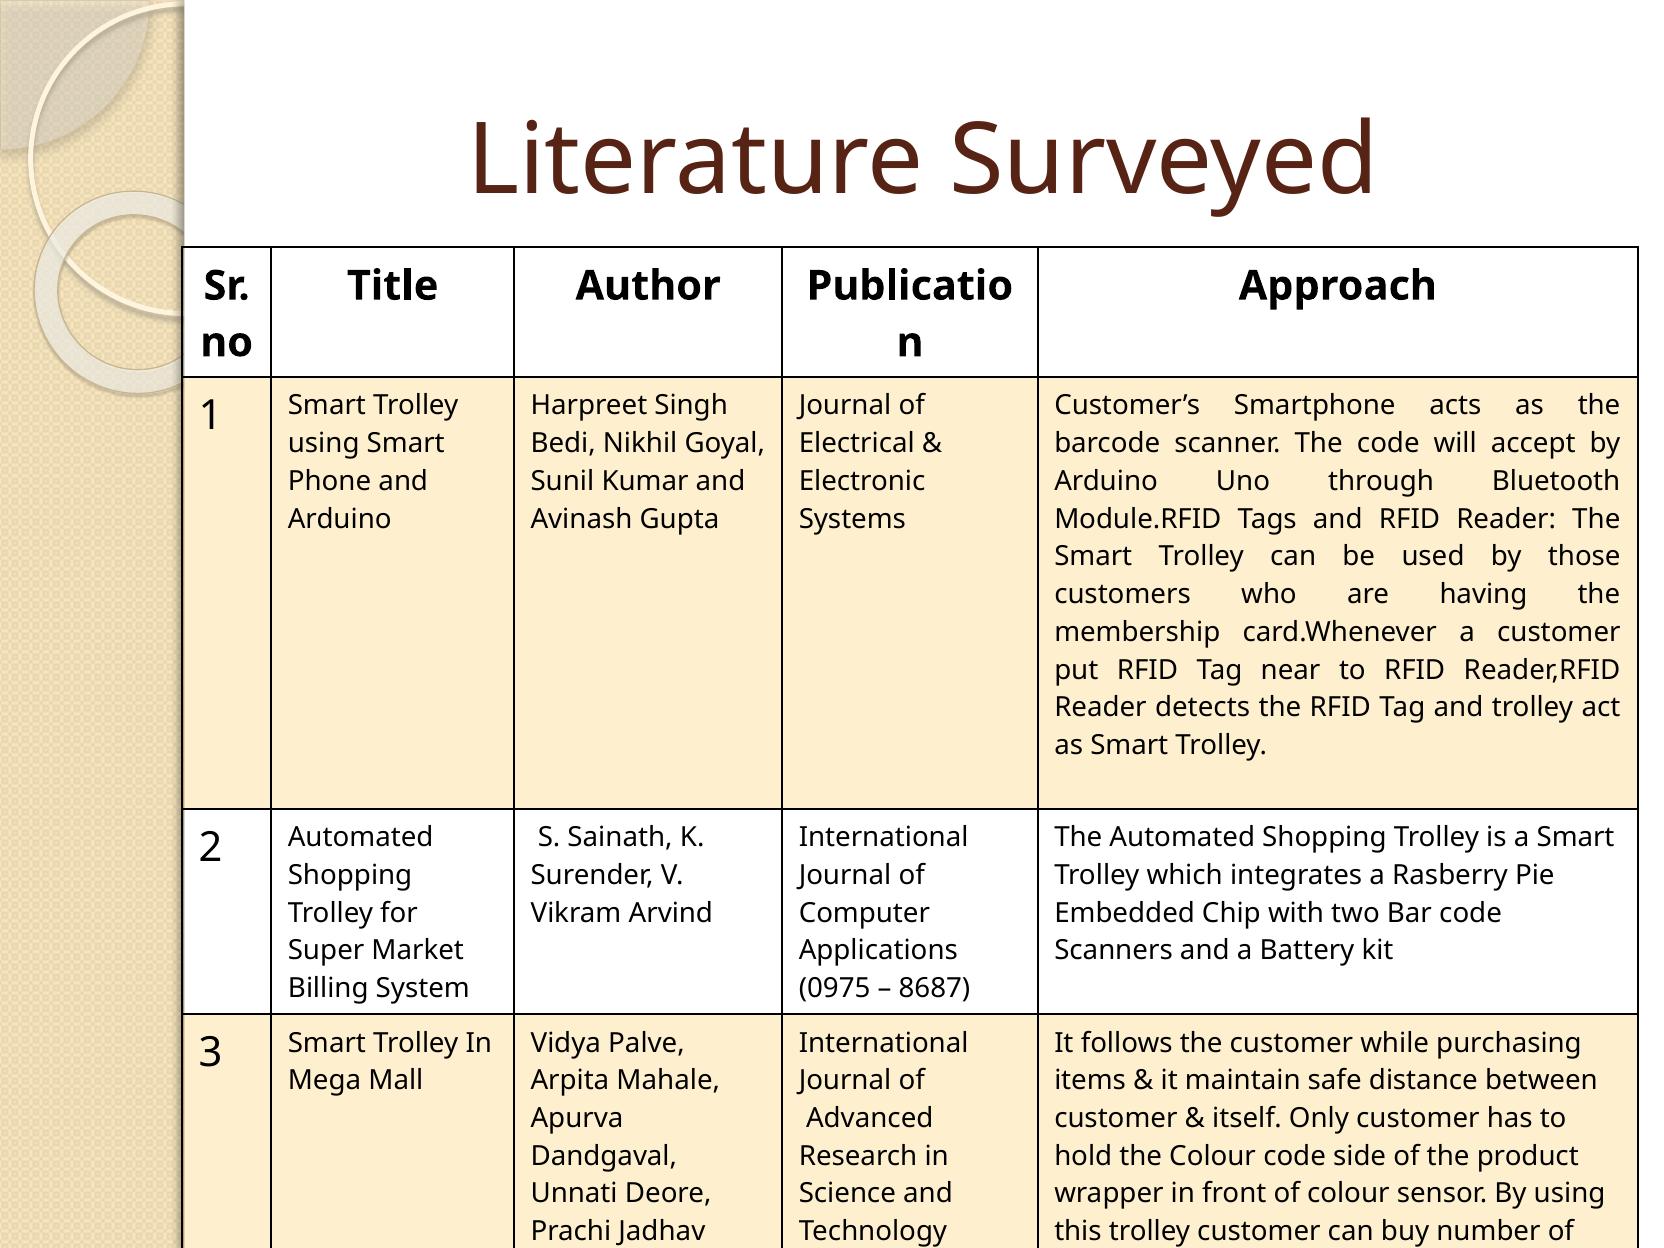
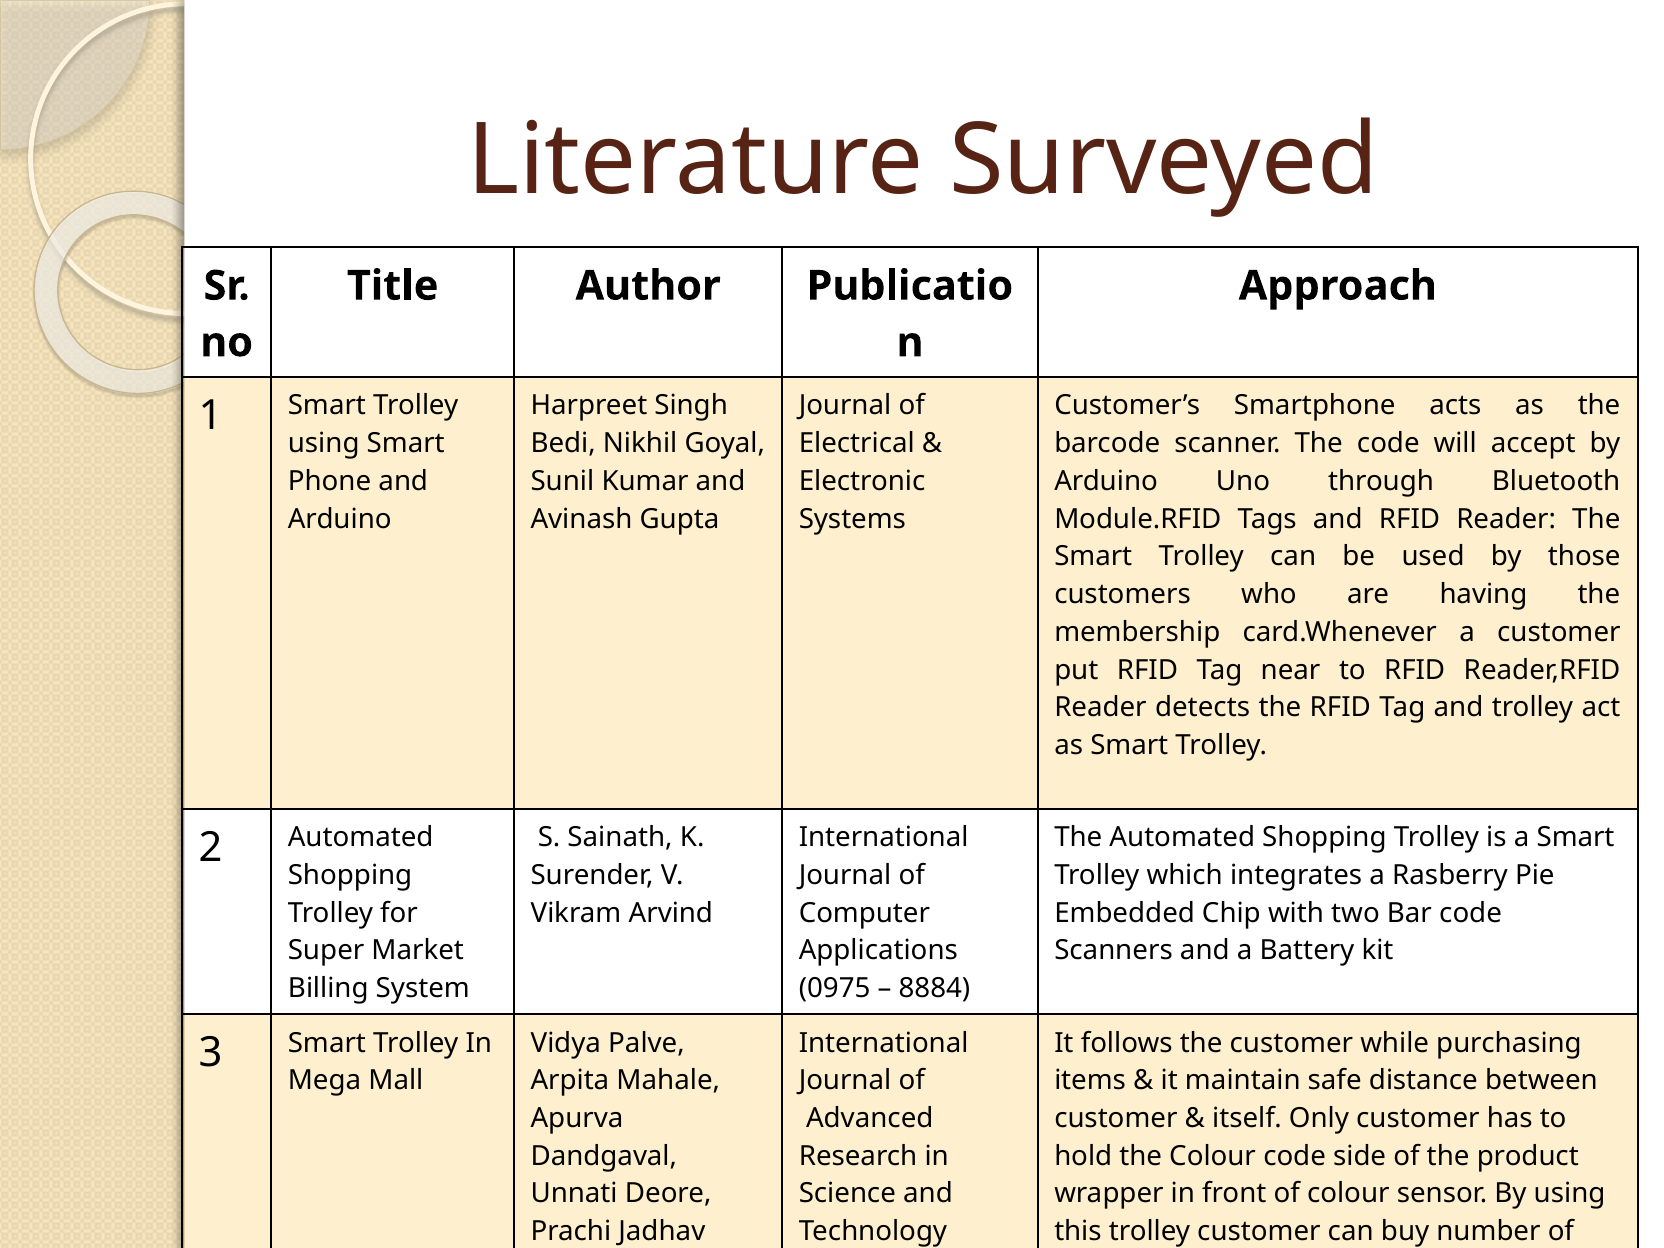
8687: 8687 -> 8884
